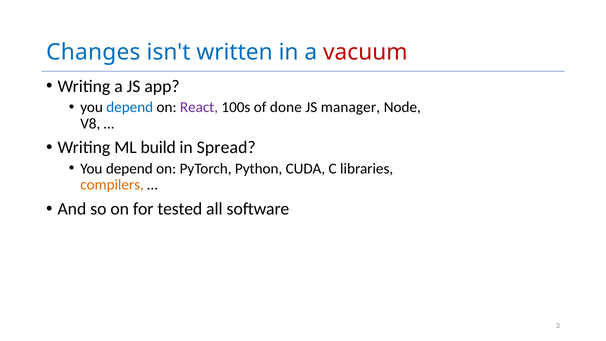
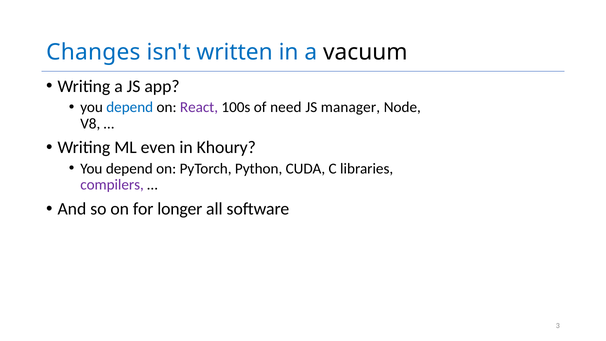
vacuum colour: red -> black
done: done -> need
build: build -> even
Spread: Spread -> Khoury
compilers colour: orange -> purple
tested: tested -> longer
